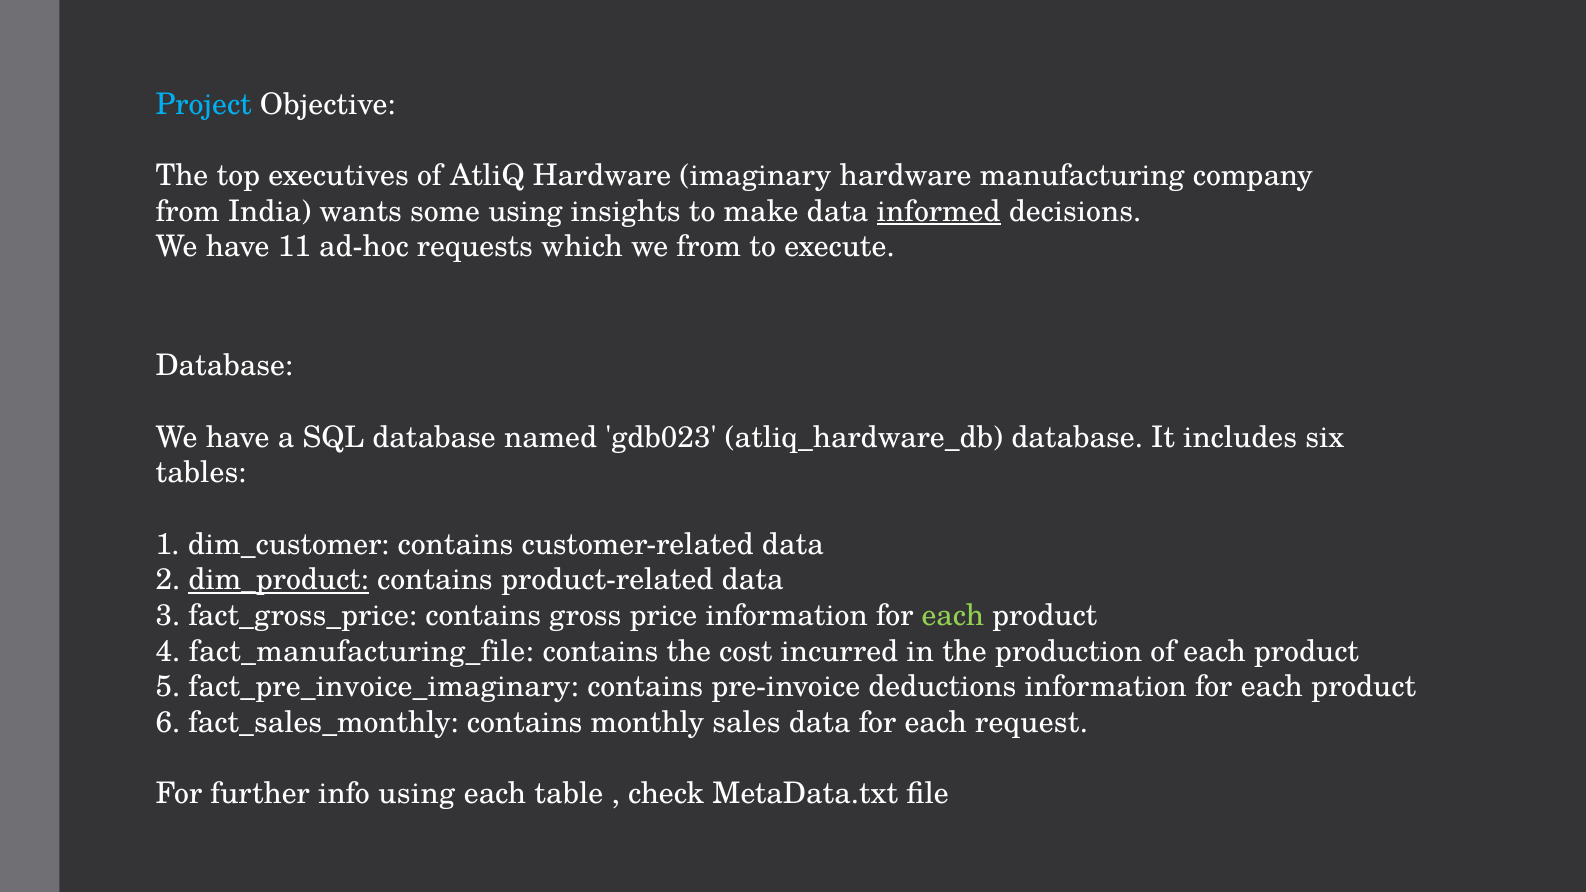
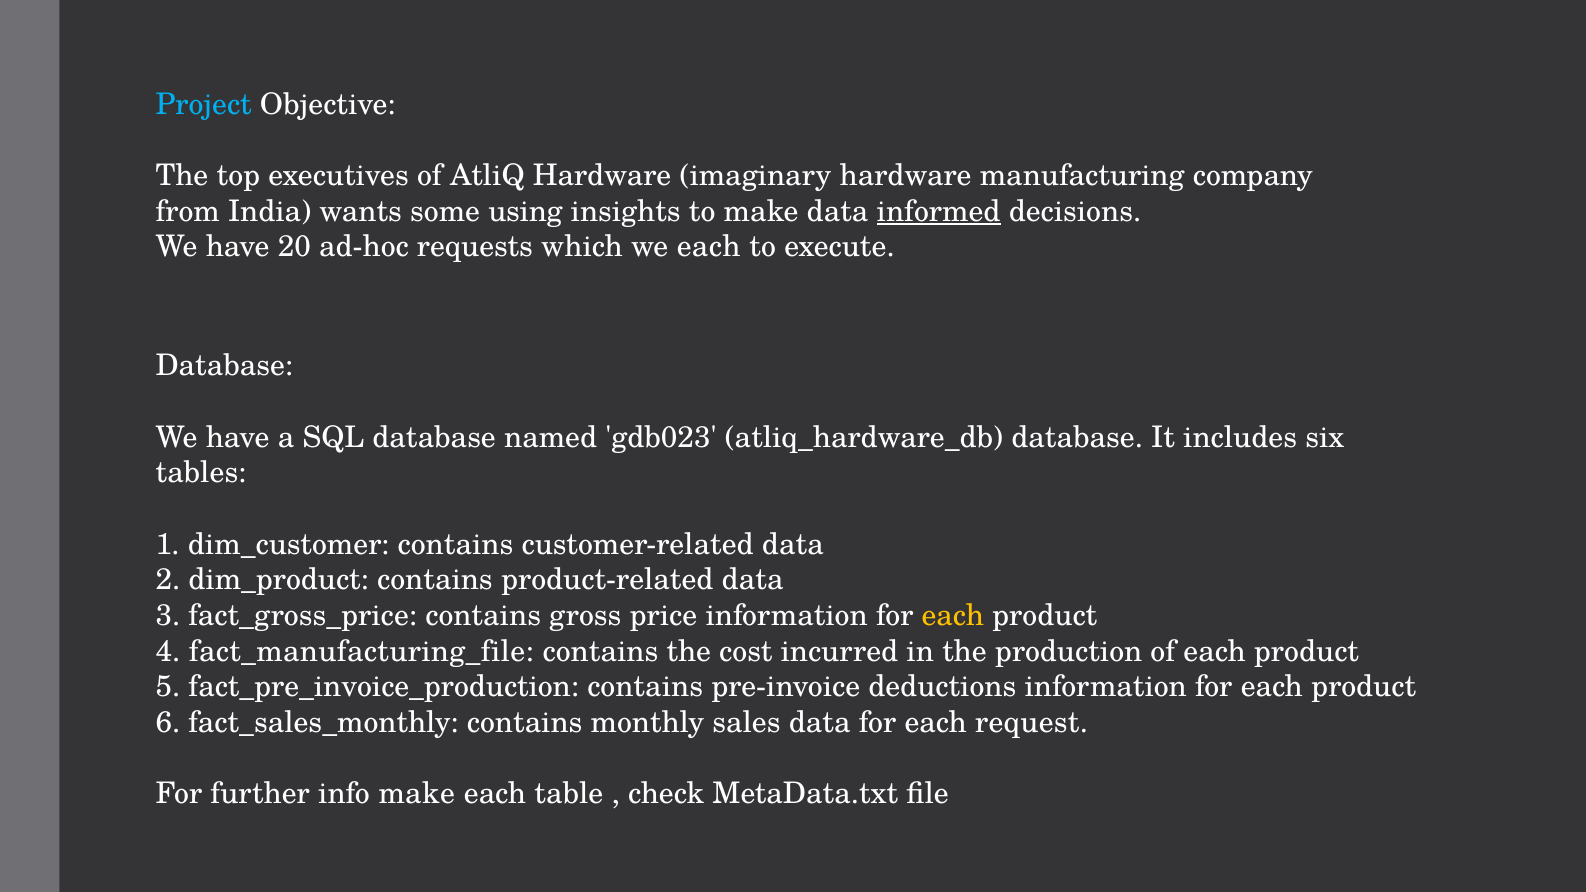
11: 11 -> 20
we from: from -> each
dim_product underline: present -> none
each at (953, 616) colour: light green -> yellow
fact_pre_invoice_imaginary: fact_pre_invoice_imaginary -> fact_pre_invoice_production
info using: using -> make
